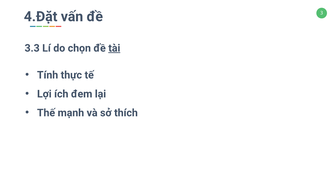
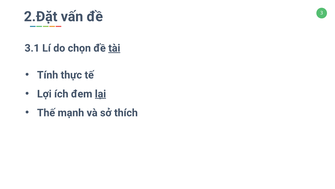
4.Đặt: 4.Đặt -> 2.Đặt
3.3: 3.3 -> 3.1
lại underline: none -> present
